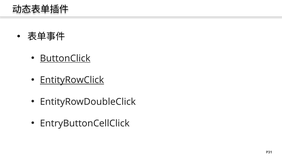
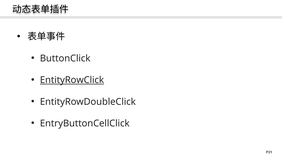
ButtonClick underline: present -> none
